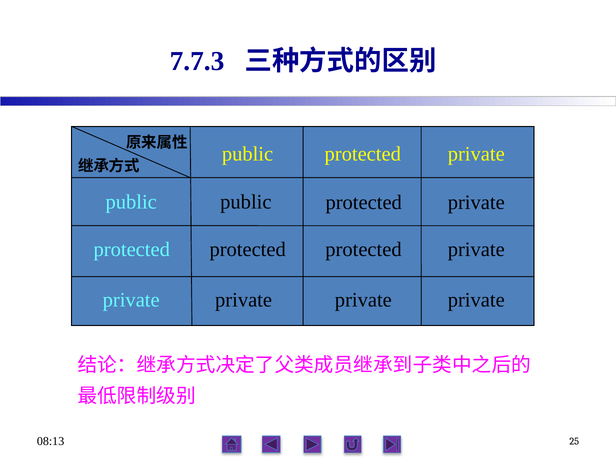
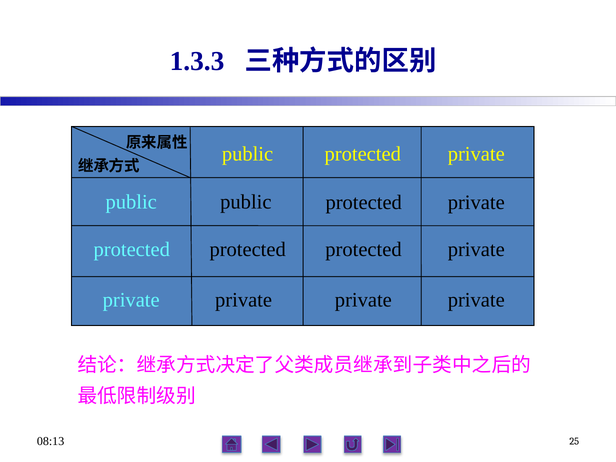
7.7.3: 7.7.3 -> 1.3.3
